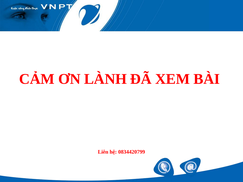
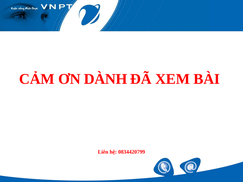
LÀNH: LÀNH -> DÀNH
